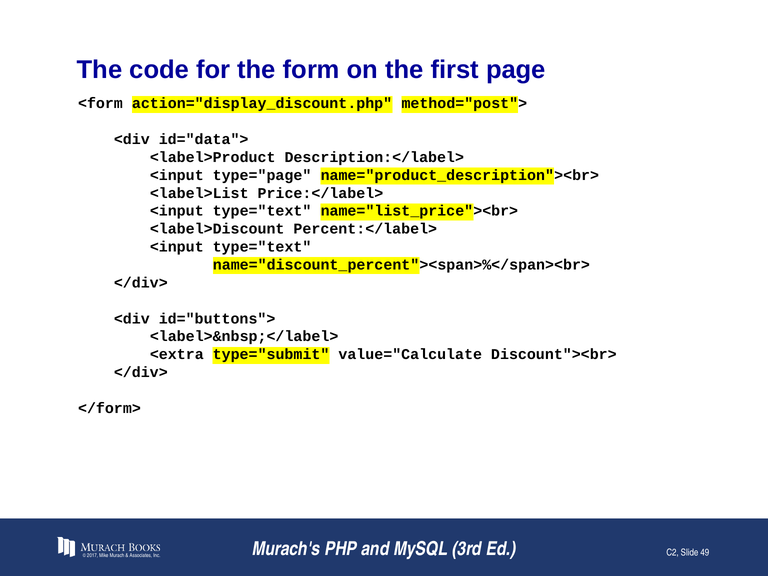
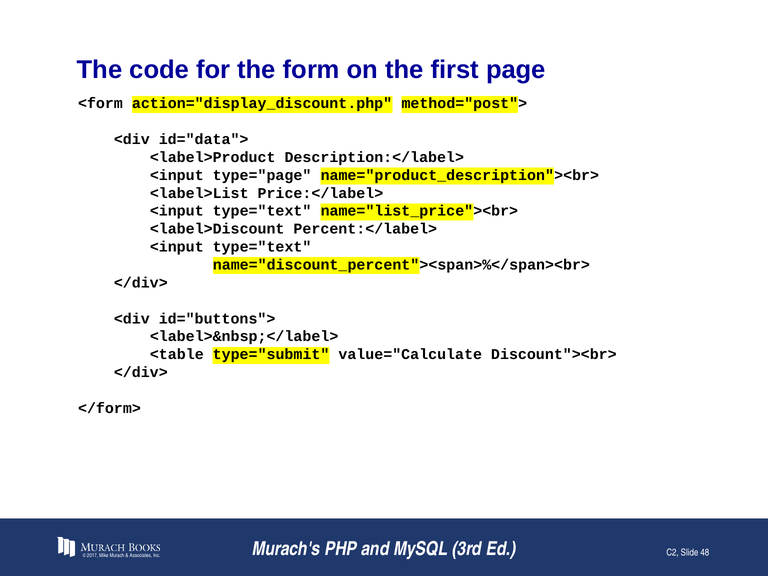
<extra: <extra -> <table
49: 49 -> 48
